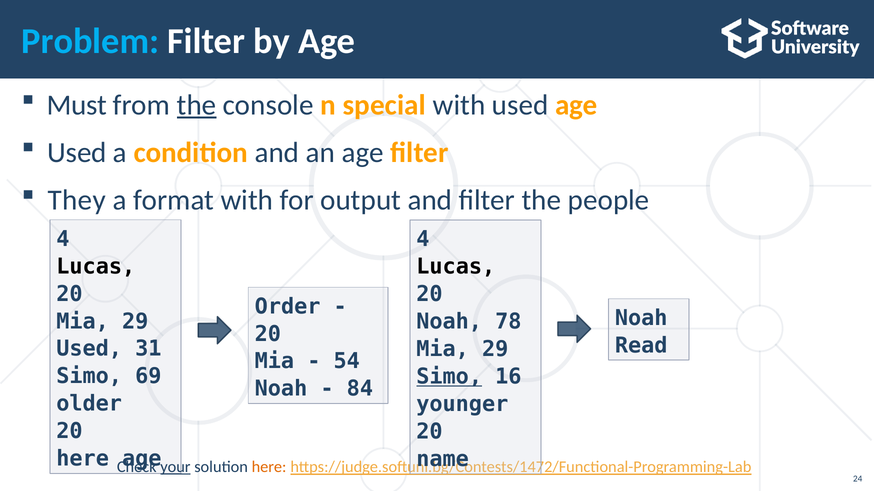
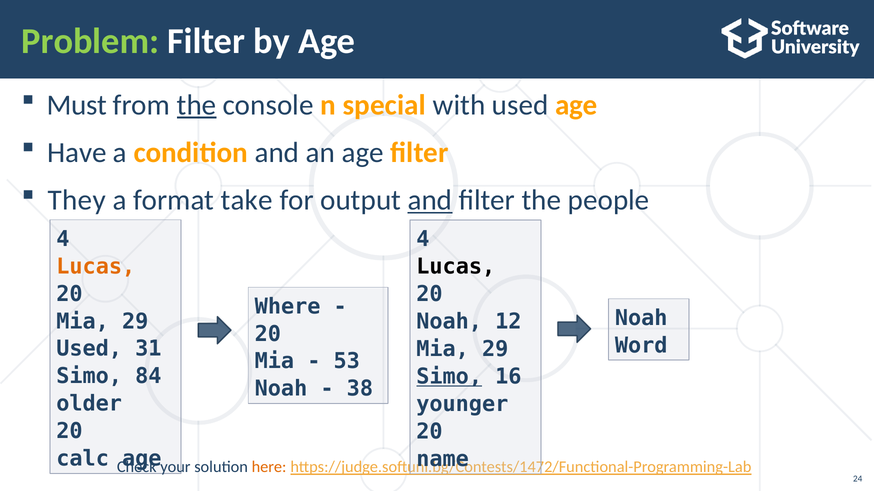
Problem colour: light blue -> light green
Used at (77, 153): Used -> Have
format with: with -> take
and at (430, 201) underline: none -> present
Lucas at (96, 267) colour: black -> orange
Order: Order -> Where
78: 78 -> 12
Read: Read -> Word
54: 54 -> 53
69: 69 -> 84
84: 84 -> 38
here at (83, 459): here -> calc
your underline: present -> none
